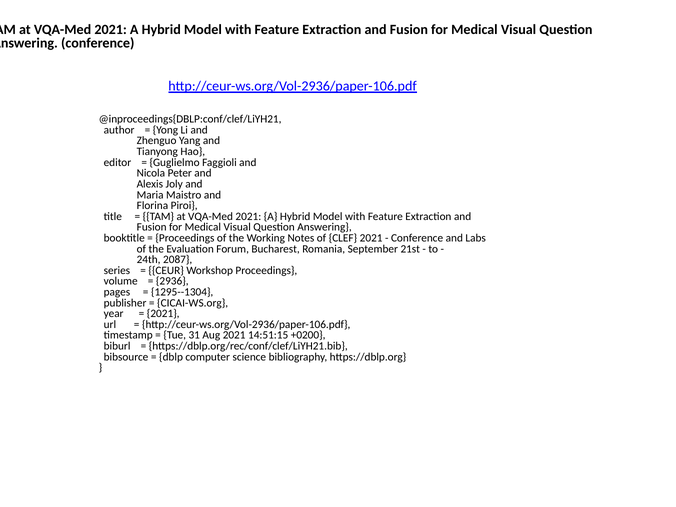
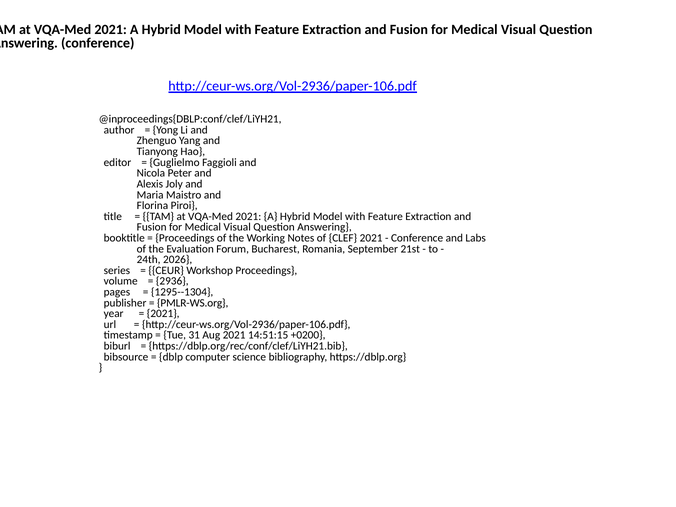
2087: 2087 -> 2026
CICAI-WS.org: CICAI-WS.org -> PMLR-WS.org
